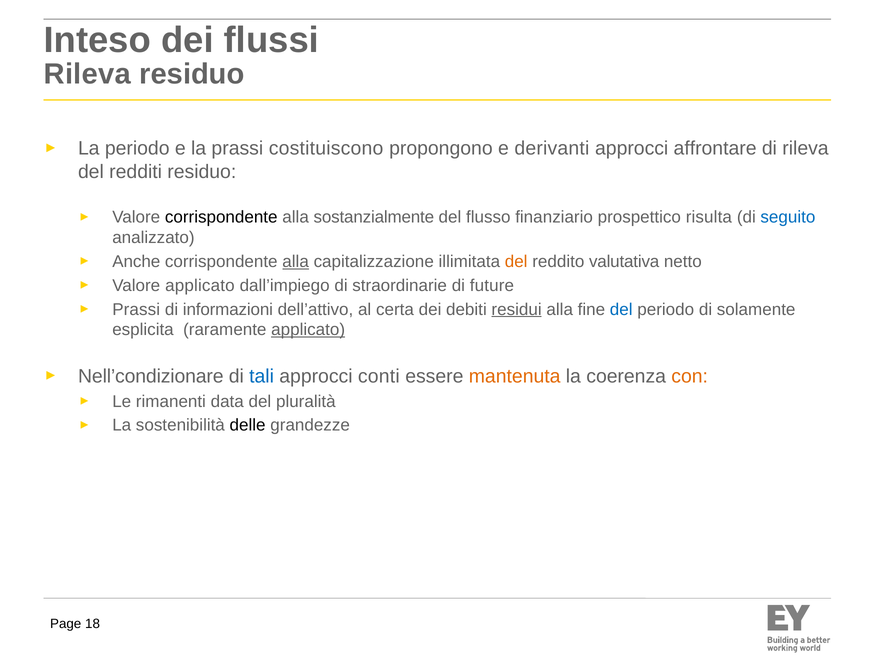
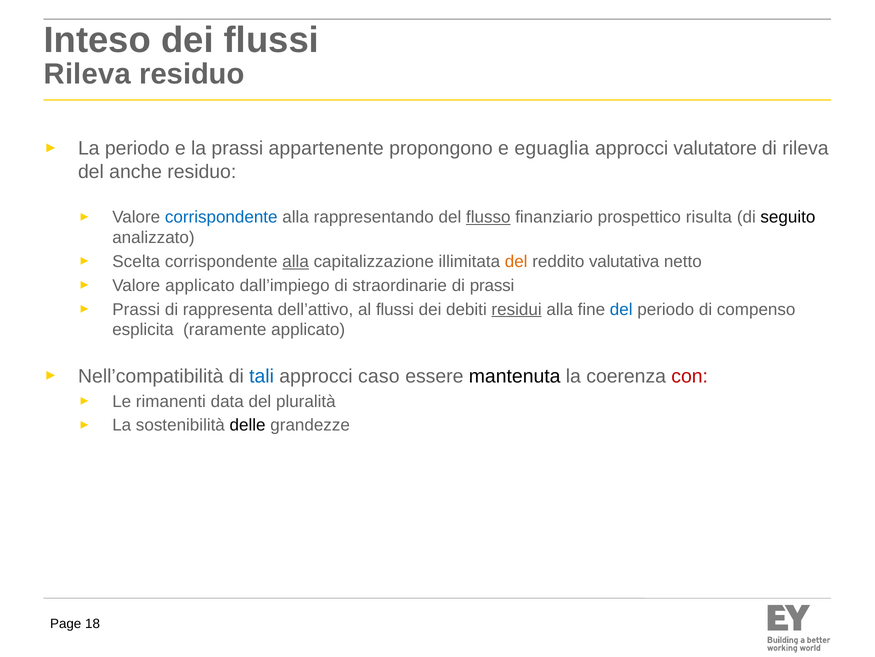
costituiscono: costituiscono -> appartenente
derivanti: derivanti -> eguaglia
affrontare: affrontare -> valutatore
redditi: redditi -> anche
corrispondente at (221, 217) colour: black -> blue
sostanzialmente: sostanzialmente -> rappresentando
flusso underline: none -> present
seguito colour: blue -> black
Anche: Anche -> Scelta
di future: future -> prassi
informazioni: informazioni -> rappresenta
al certa: certa -> flussi
solamente: solamente -> compenso
applicato at (308, 329) underline: present -> none
Nell’condizionare: Nell’condizionare -> Nell’compatibilità
conti: conti -> caso
mantenuta colour: orange -> black
con colour: orange -> red
